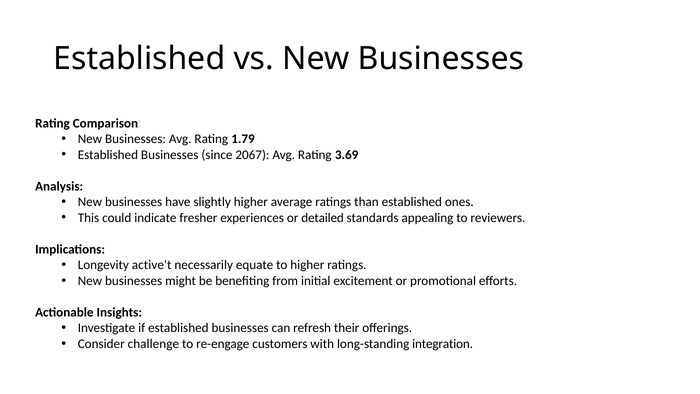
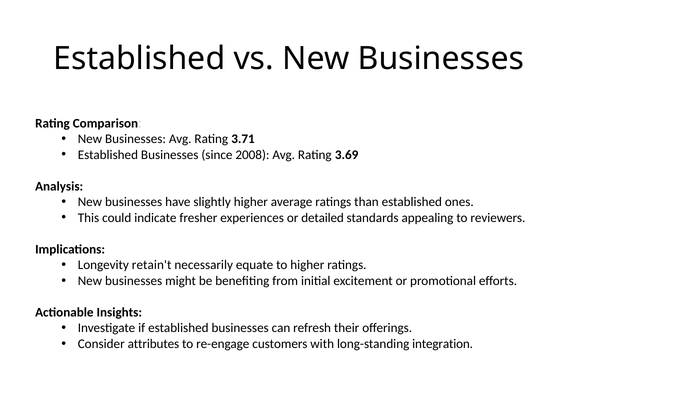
1.79: 1.79 -> 3.71
2067: 2067 -> 2008
active't: active't -> retain't
challenge: challenge -> attributes
